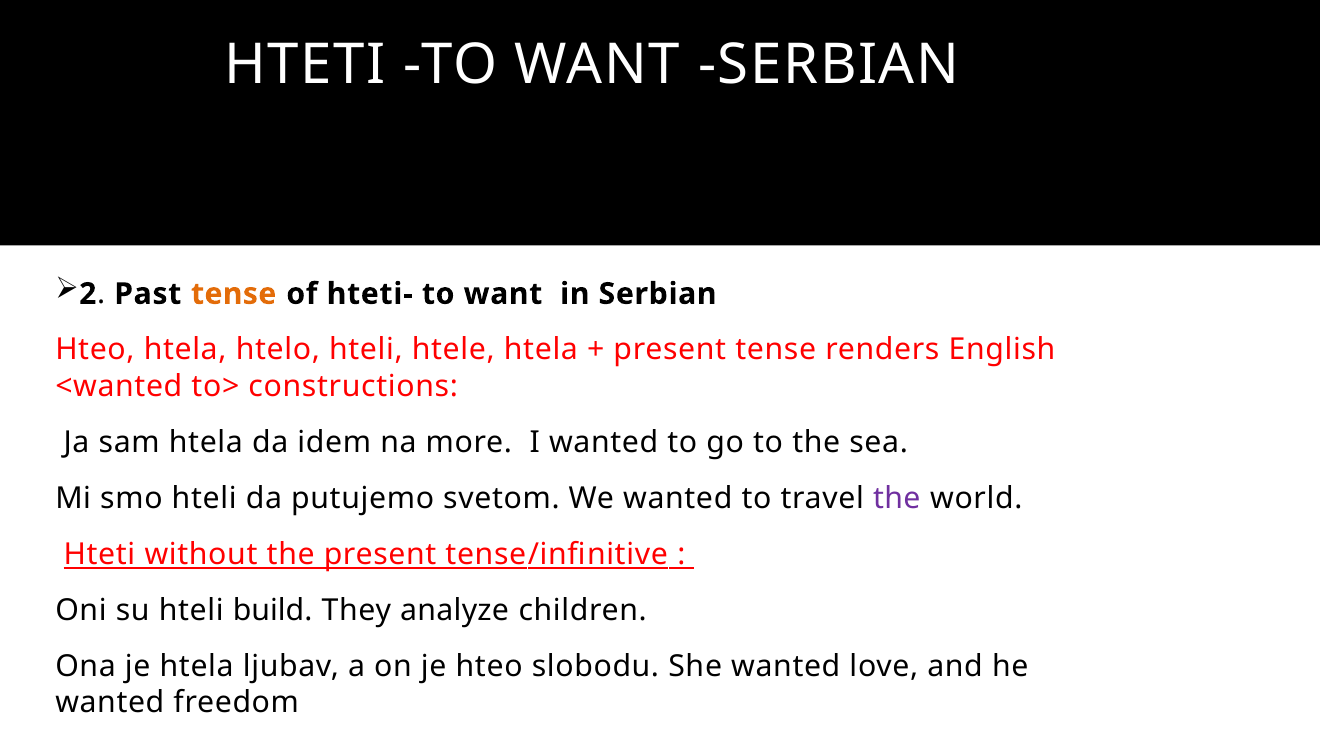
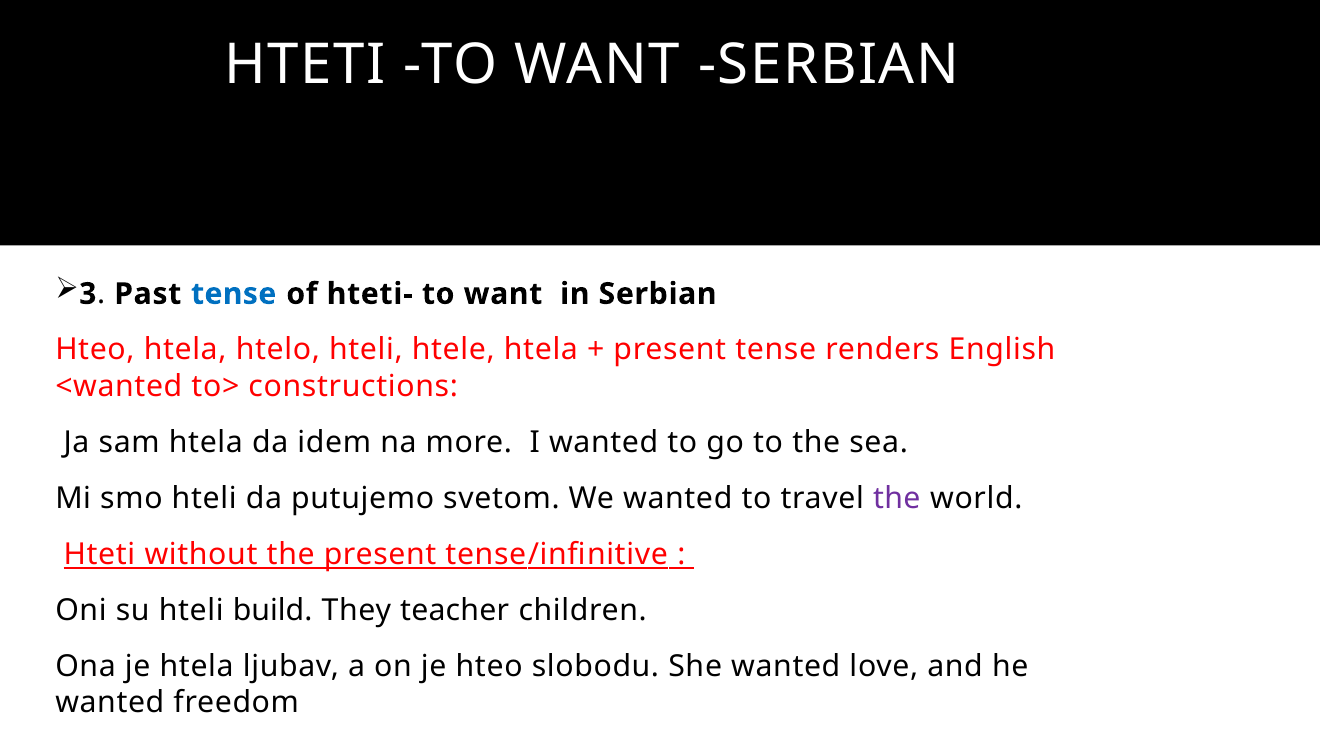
2: 2 -> 3
tense at (234, 294) colour: orange -> blue
analyze: analyze -> teacher
